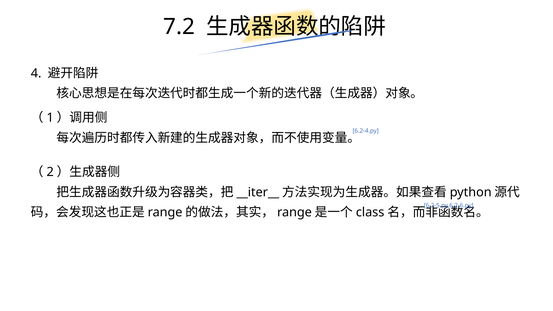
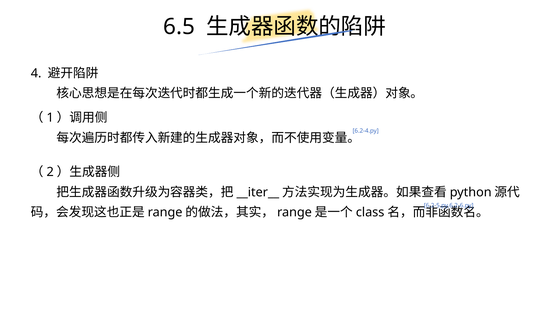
7.2: 7.2 -> 6.5
